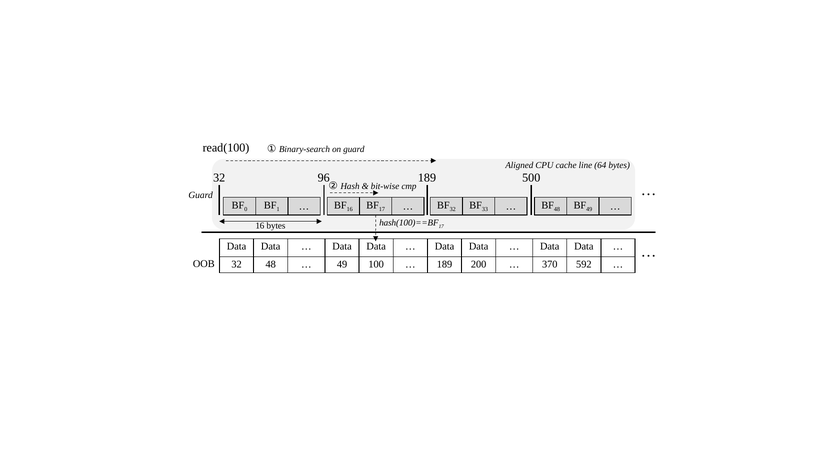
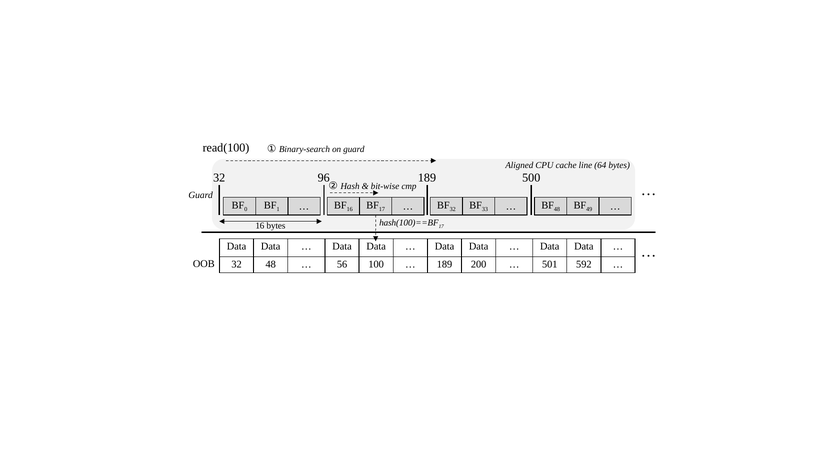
49 at (342, 264): 49 -> 56
370: 370 -> 501
